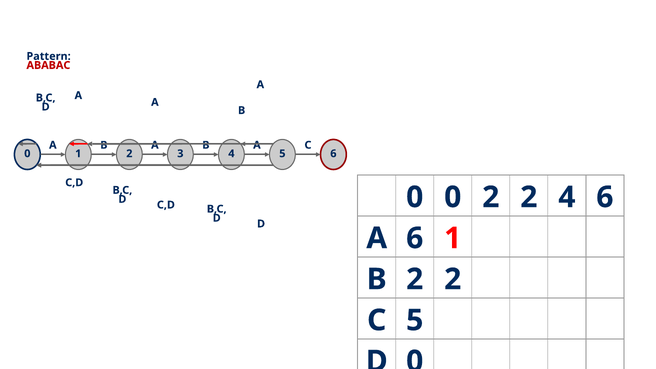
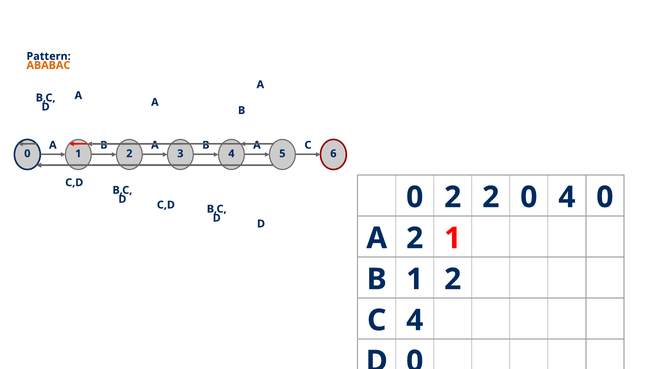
ABABAC colour: red -> orange
0 0: 0 -> 2
2 at (529, 197): 2 -> 0
4 6: 6 -> 0
6 at (415, 238): 6 -> 2
B 2: 2 -> 1
C 5: 5 -> 4
